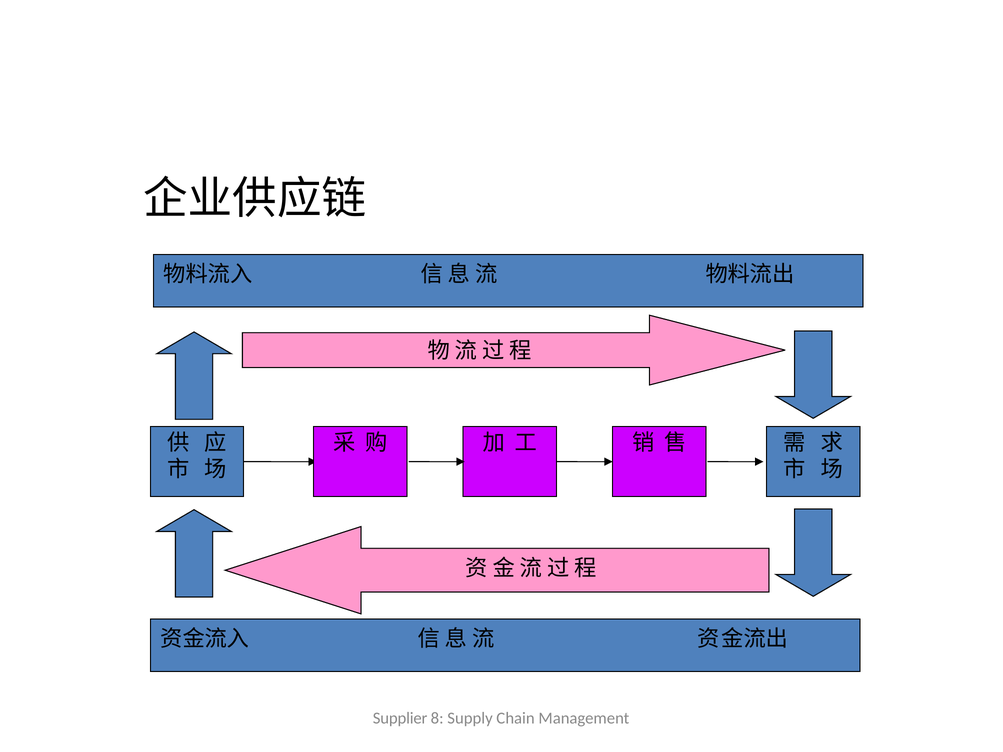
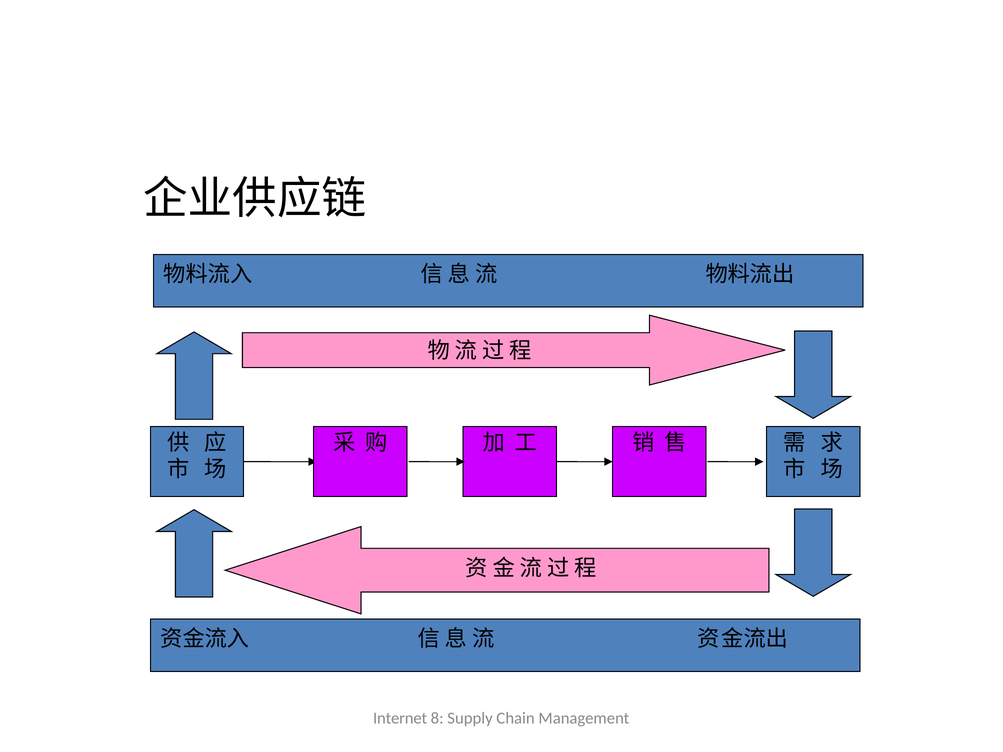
Supplier: Supplier -> Internet
